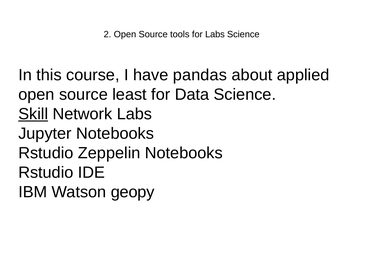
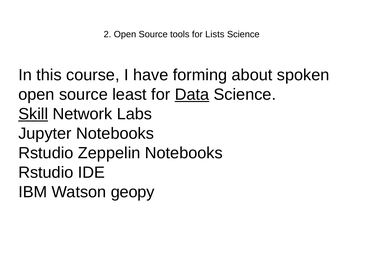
for Labs: Labs -> Lists
pandas: pandas -> forming
applied: applied -> spoken
Data underline: none -> present
